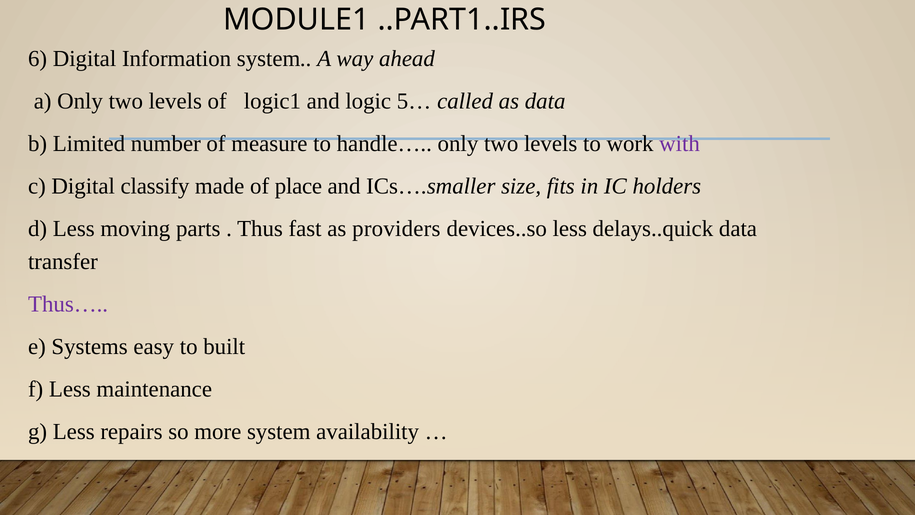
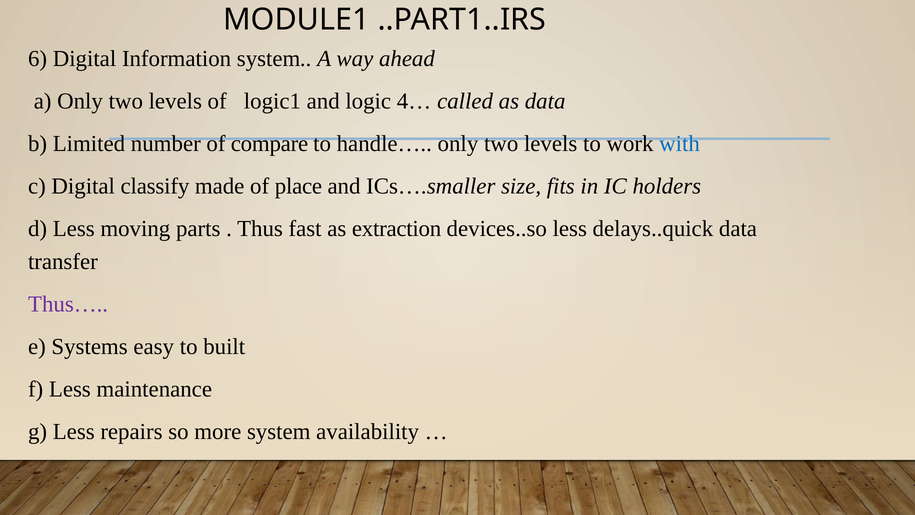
5…: 5… -> 4…
measure: measure -> compare
with colour: purple -> blue
providers: providers -> extraction
